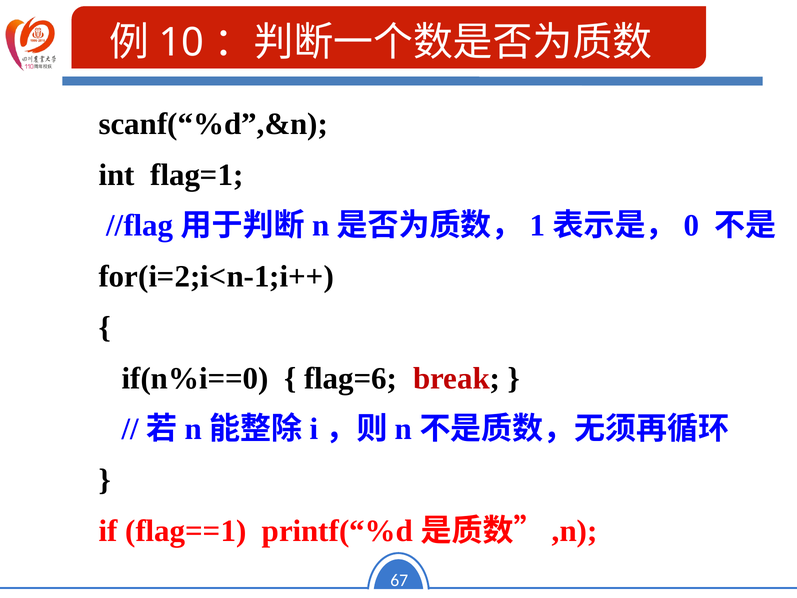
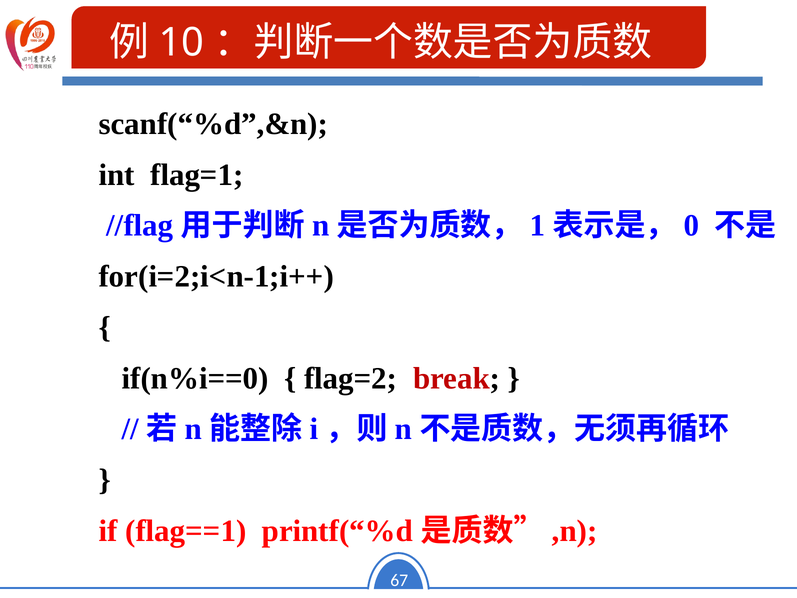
flag=6: flag=6 -> flag=2
